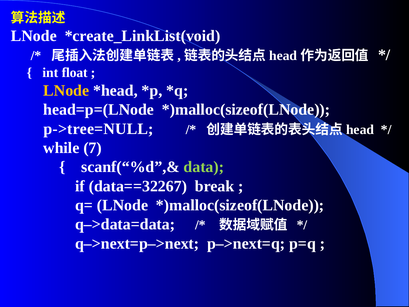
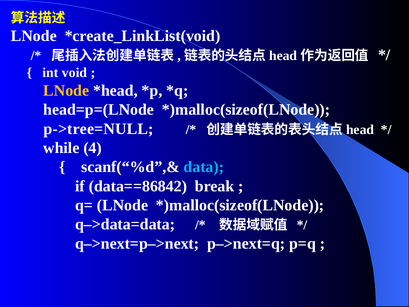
float: float -> void
7: 7 -> 4
data colour: light green -> light blue
data==32267: data==32267 -> data==86842
